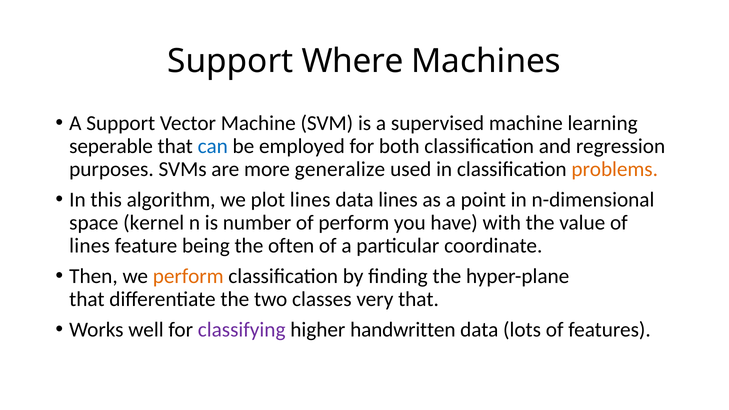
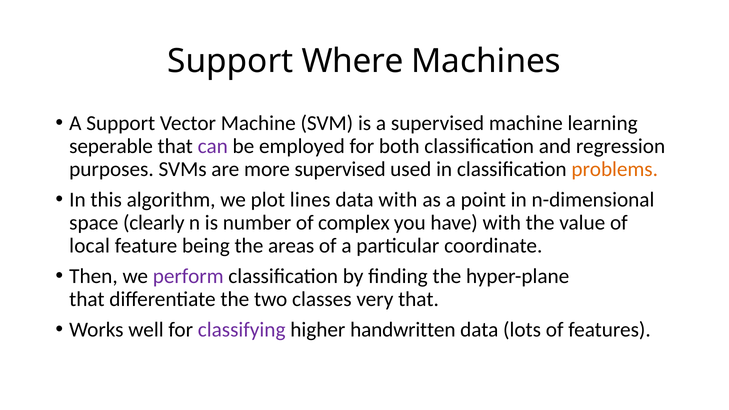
can colour: blue -> purple
more generalize: generalize -> supervised
data lines: lines -> with
kernel: kernel -> clearly
of perform: perform -> complex
lines at (90, 246): lines -> local
often: often -> areas
perform at (188, 276) colour: orange -> purple
